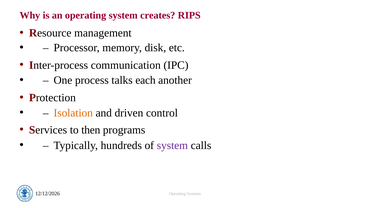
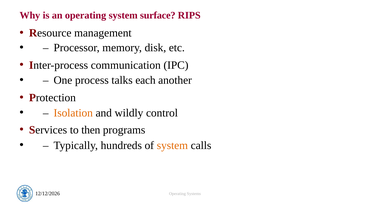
creates: creates -> surface
driven: driven -> wildly
system at (172, 145) colour: purple -> orange
